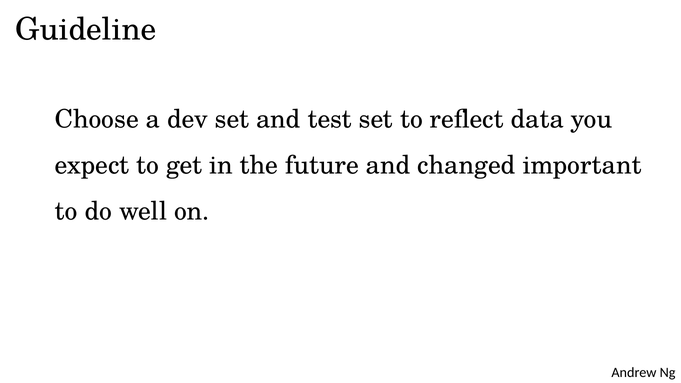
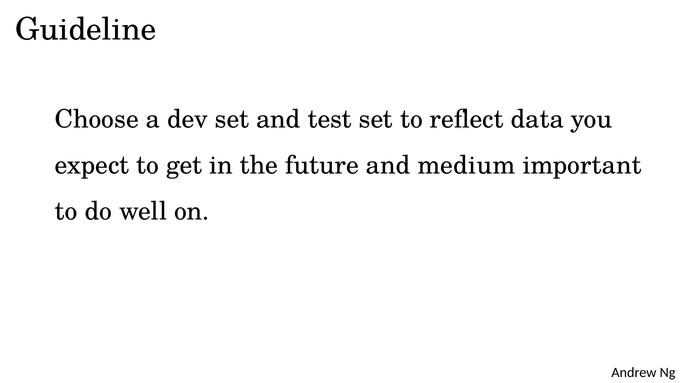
changed: changed -> medium
